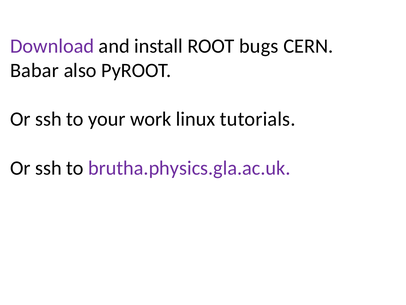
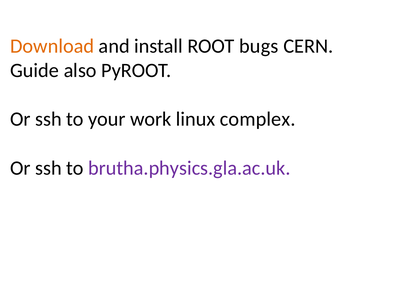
Download colour: purple -> orange
Babar: Babar -> Guide
tutorials: tutorials -> complex
